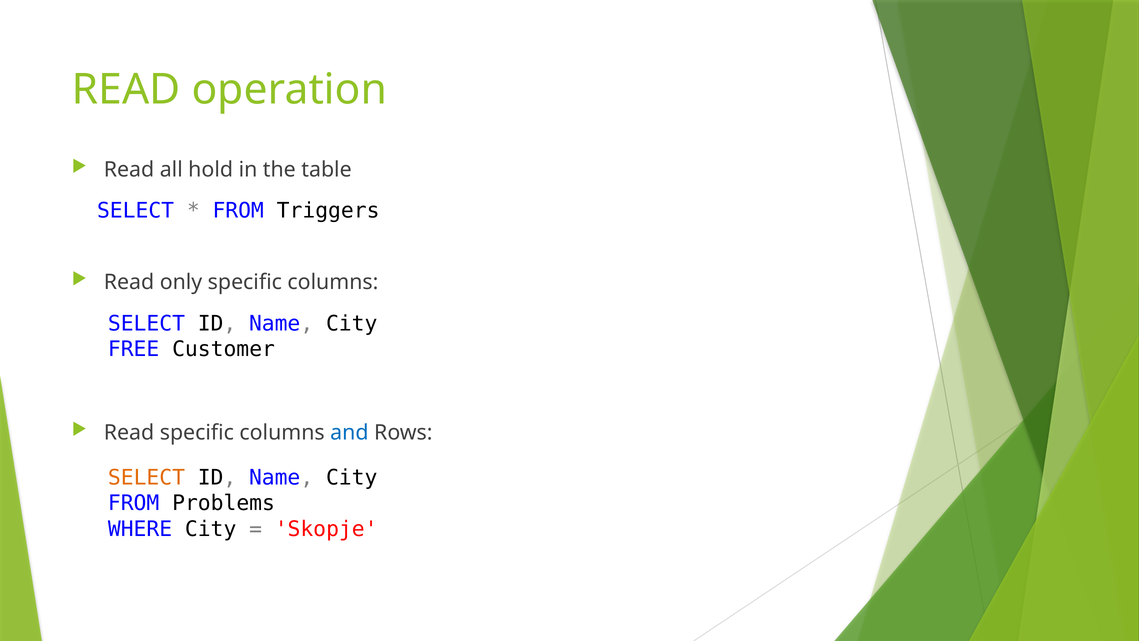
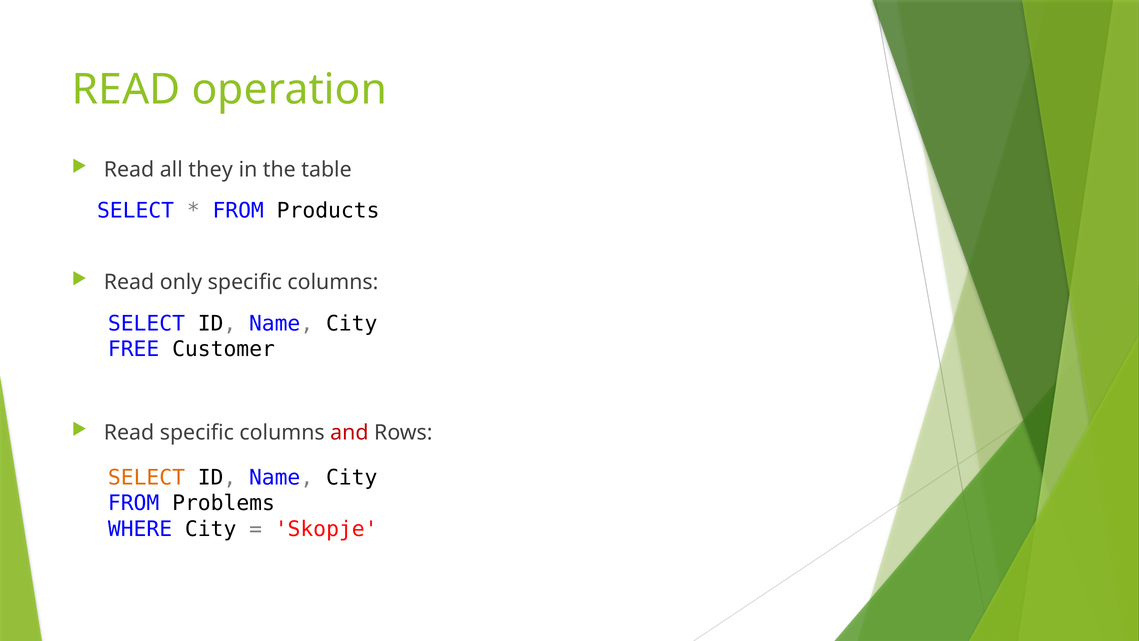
hold: hold -> they
Triggers: Triggers -> Products
and colour: blue -> red
